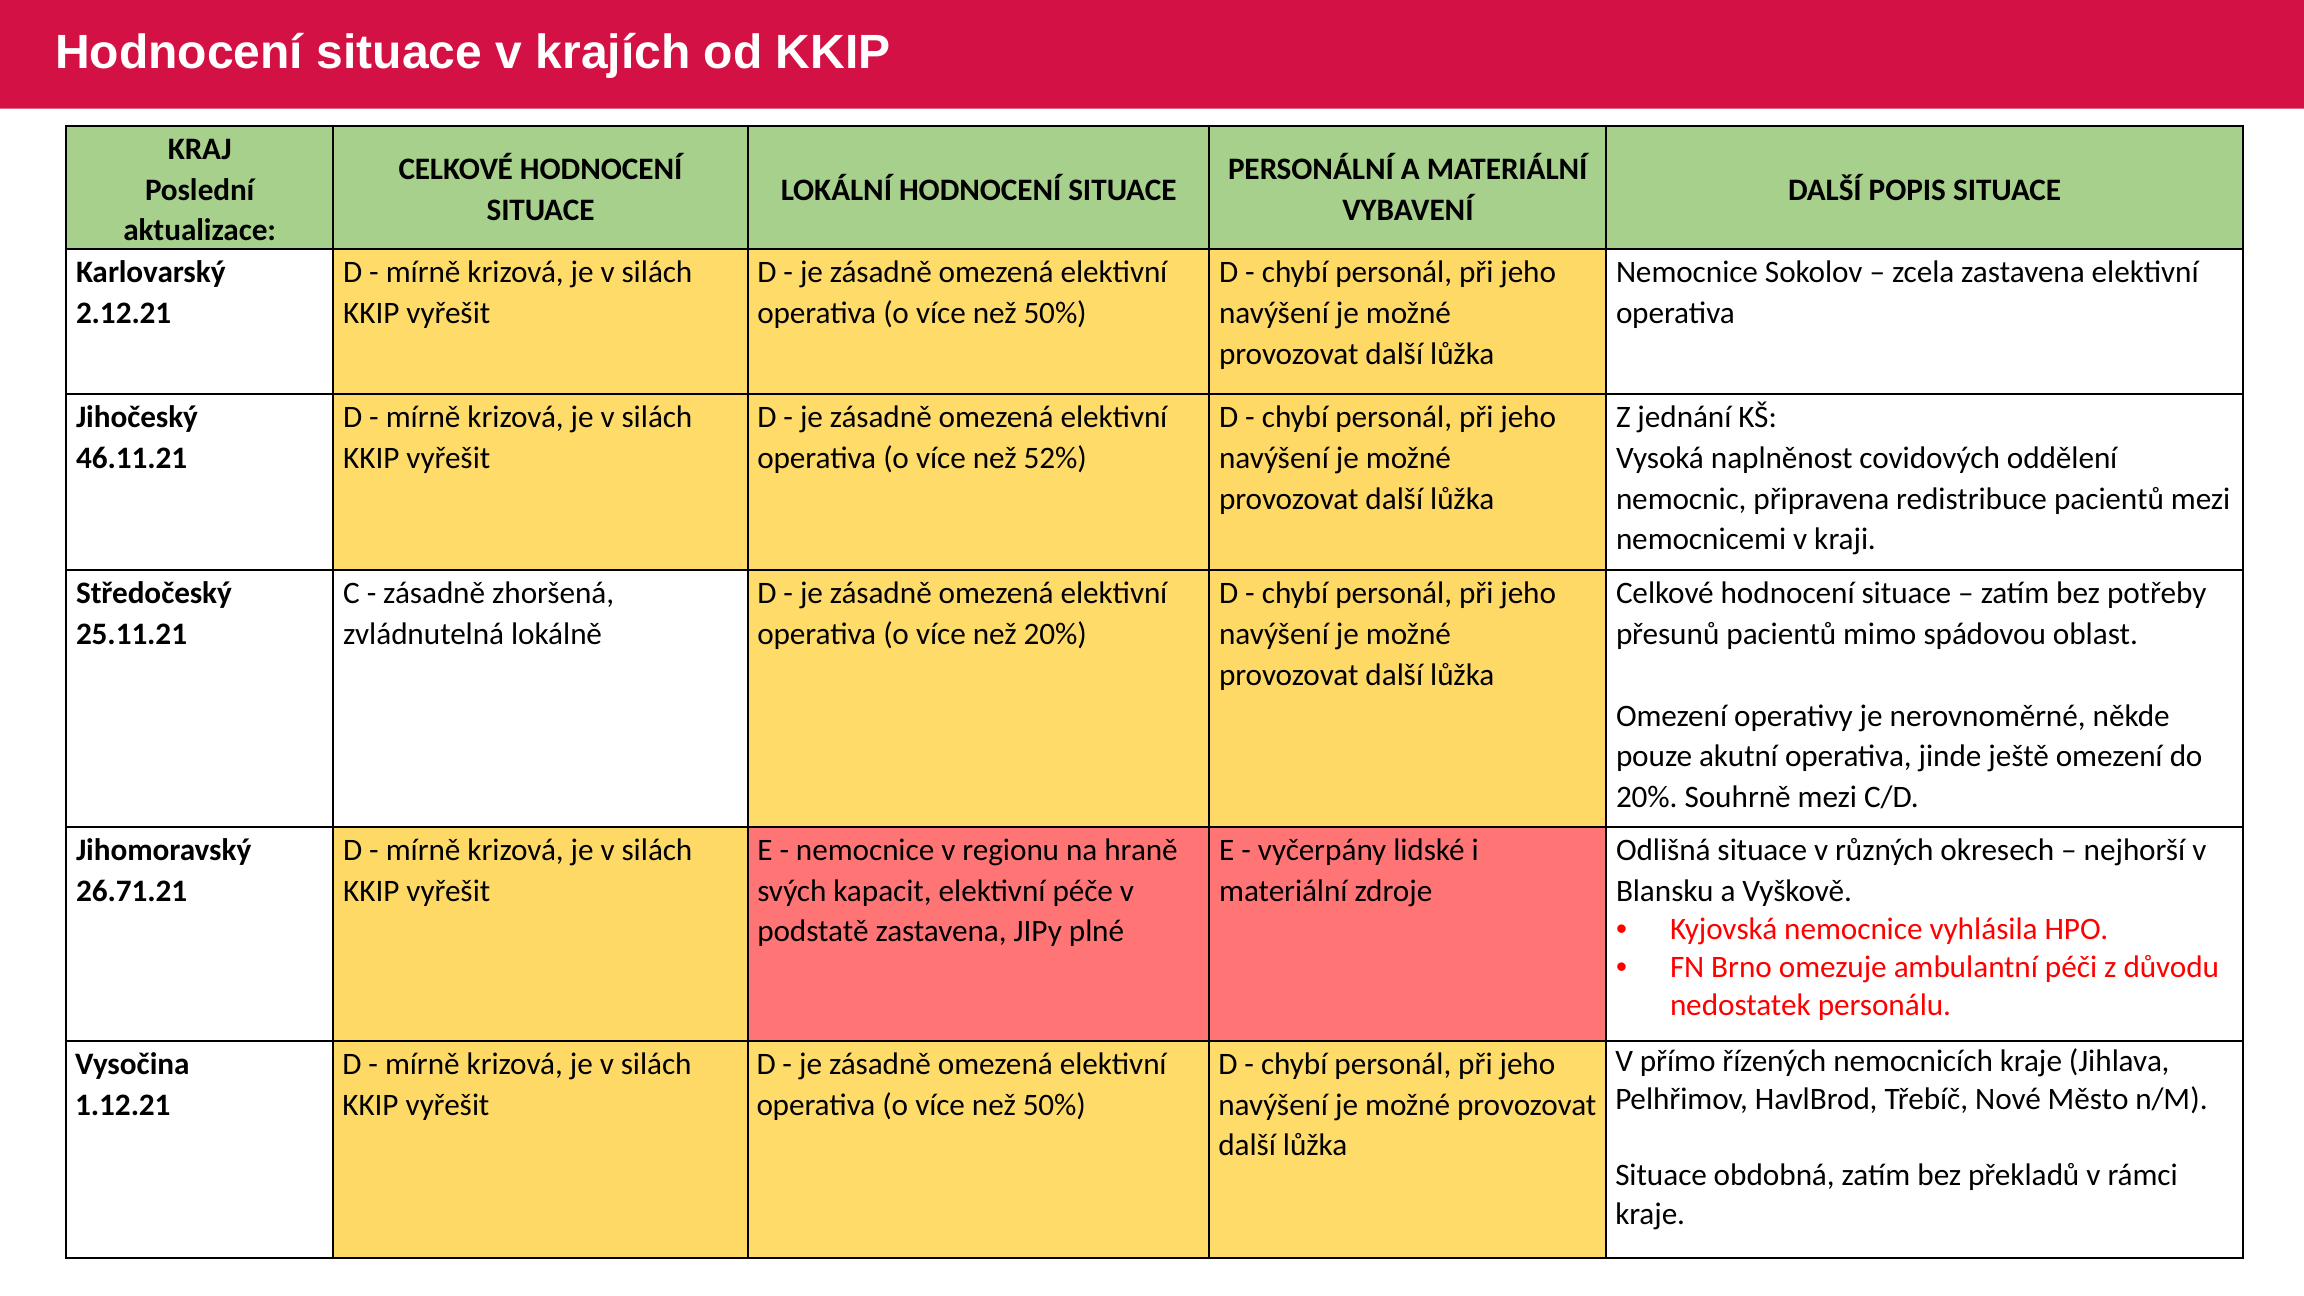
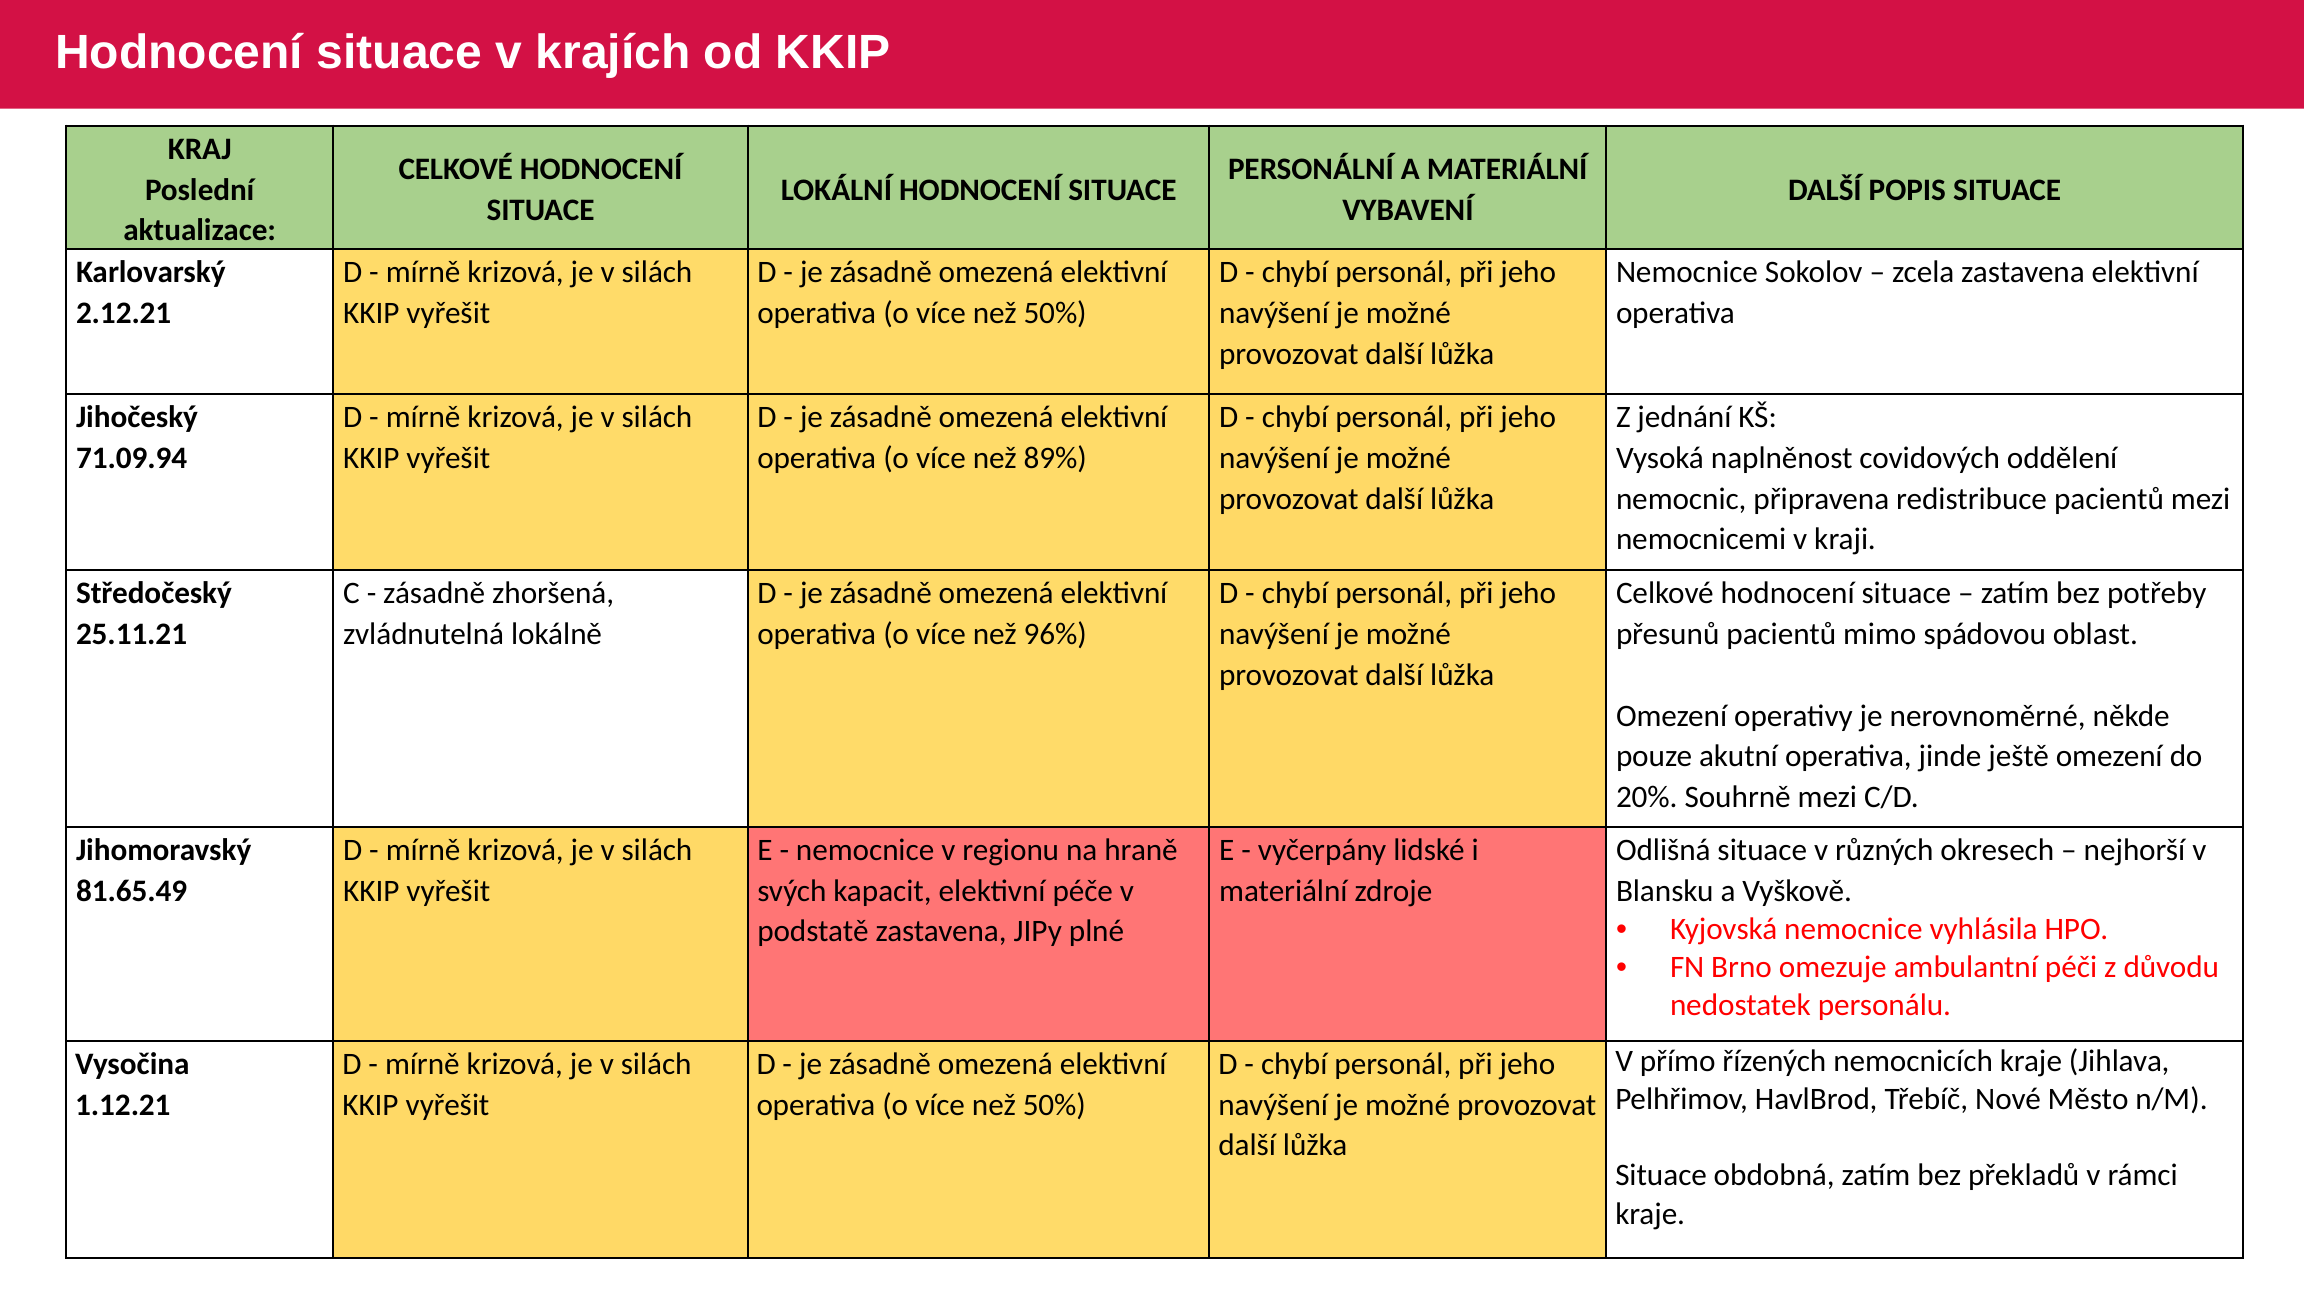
46.11.21: 46.11.21 -> 71.09.94
52%: 52% -> 89%
než 20%: 20% -> 96%
26.71.21: 26.71.21 -> 81.65.49
